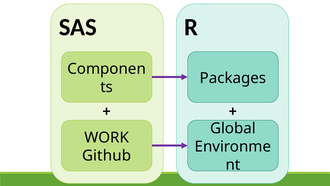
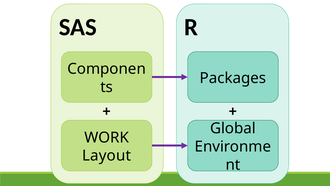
Github: Github -> Layout
